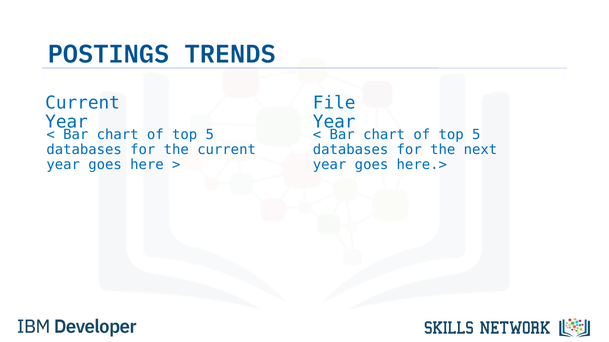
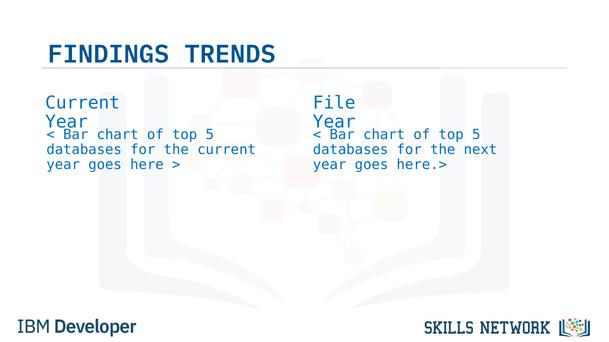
POSTINGS: POSTINGS -> FINDINGS
